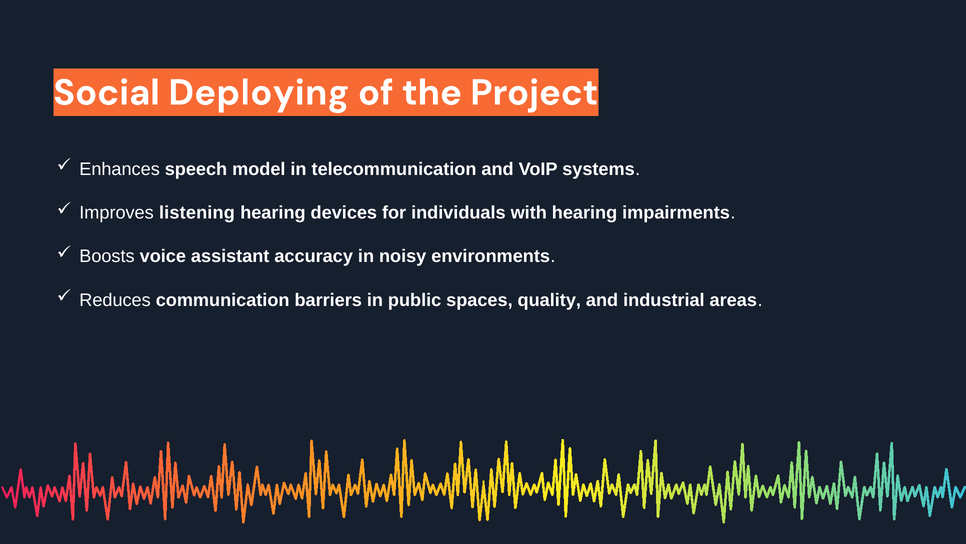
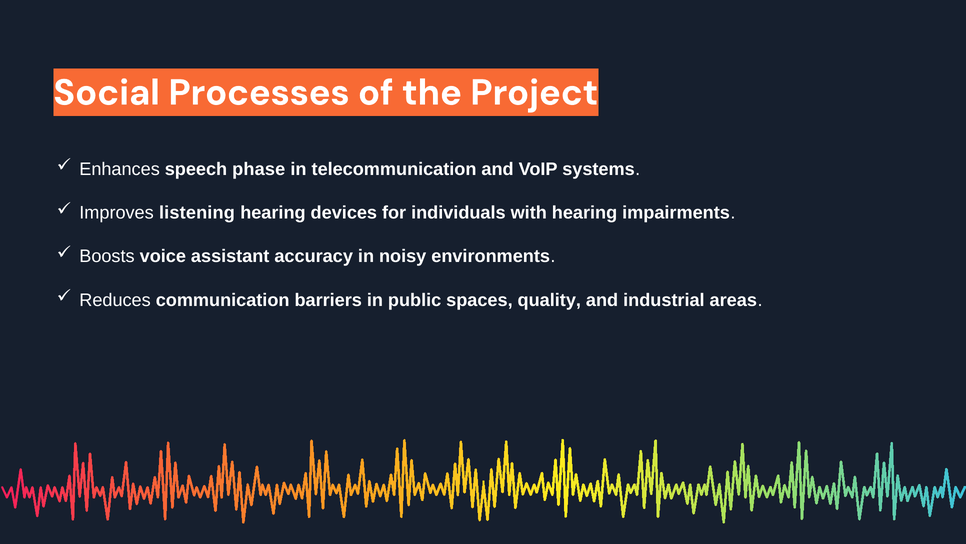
Deploying: Deploying -> Processes
model: model -> phase
